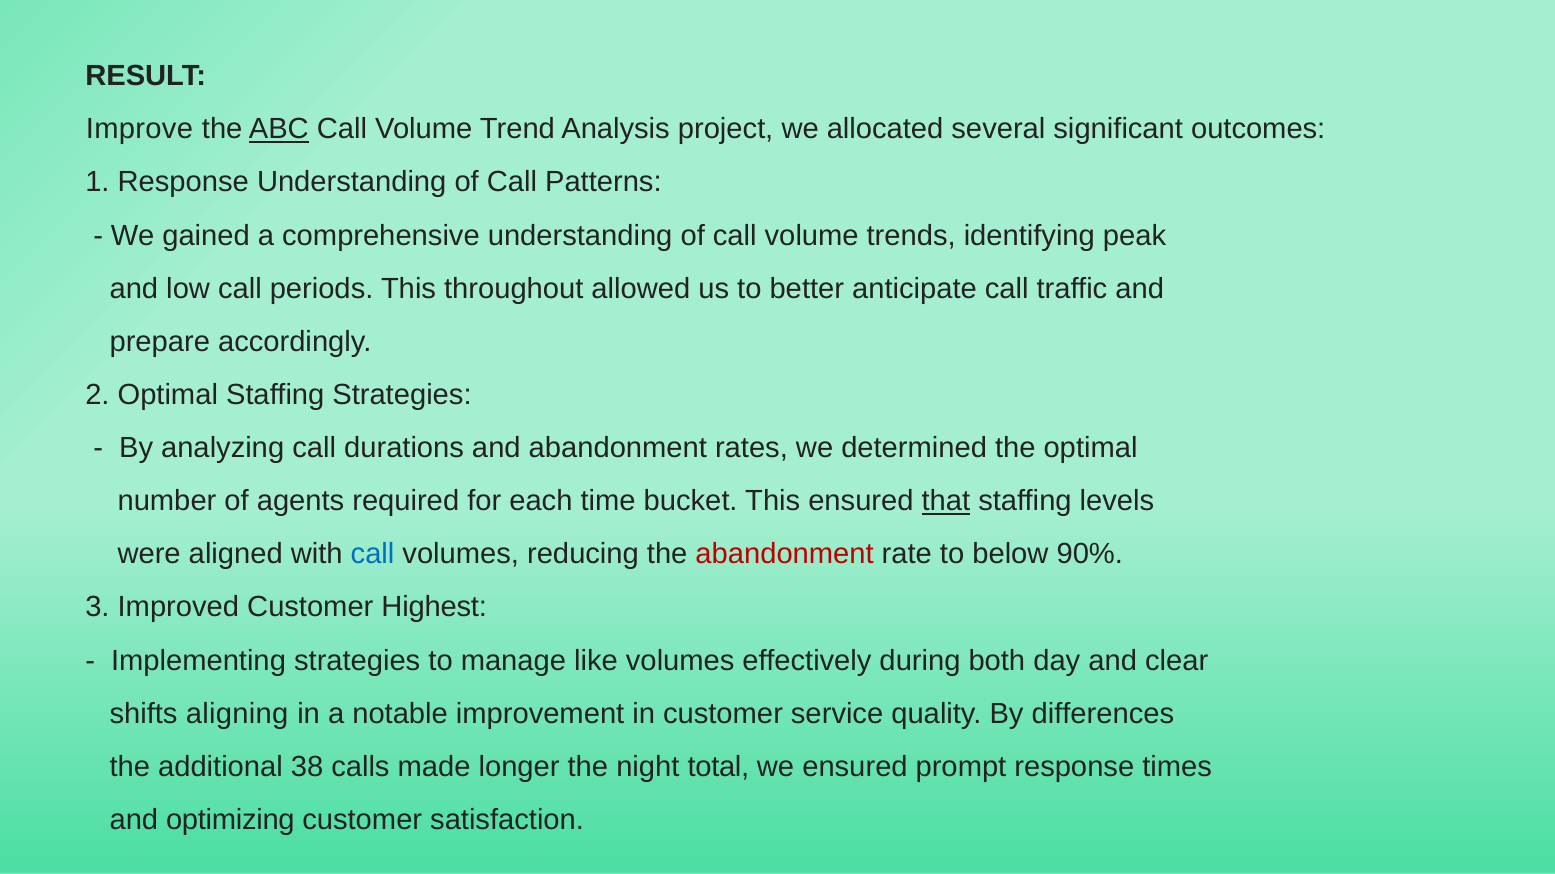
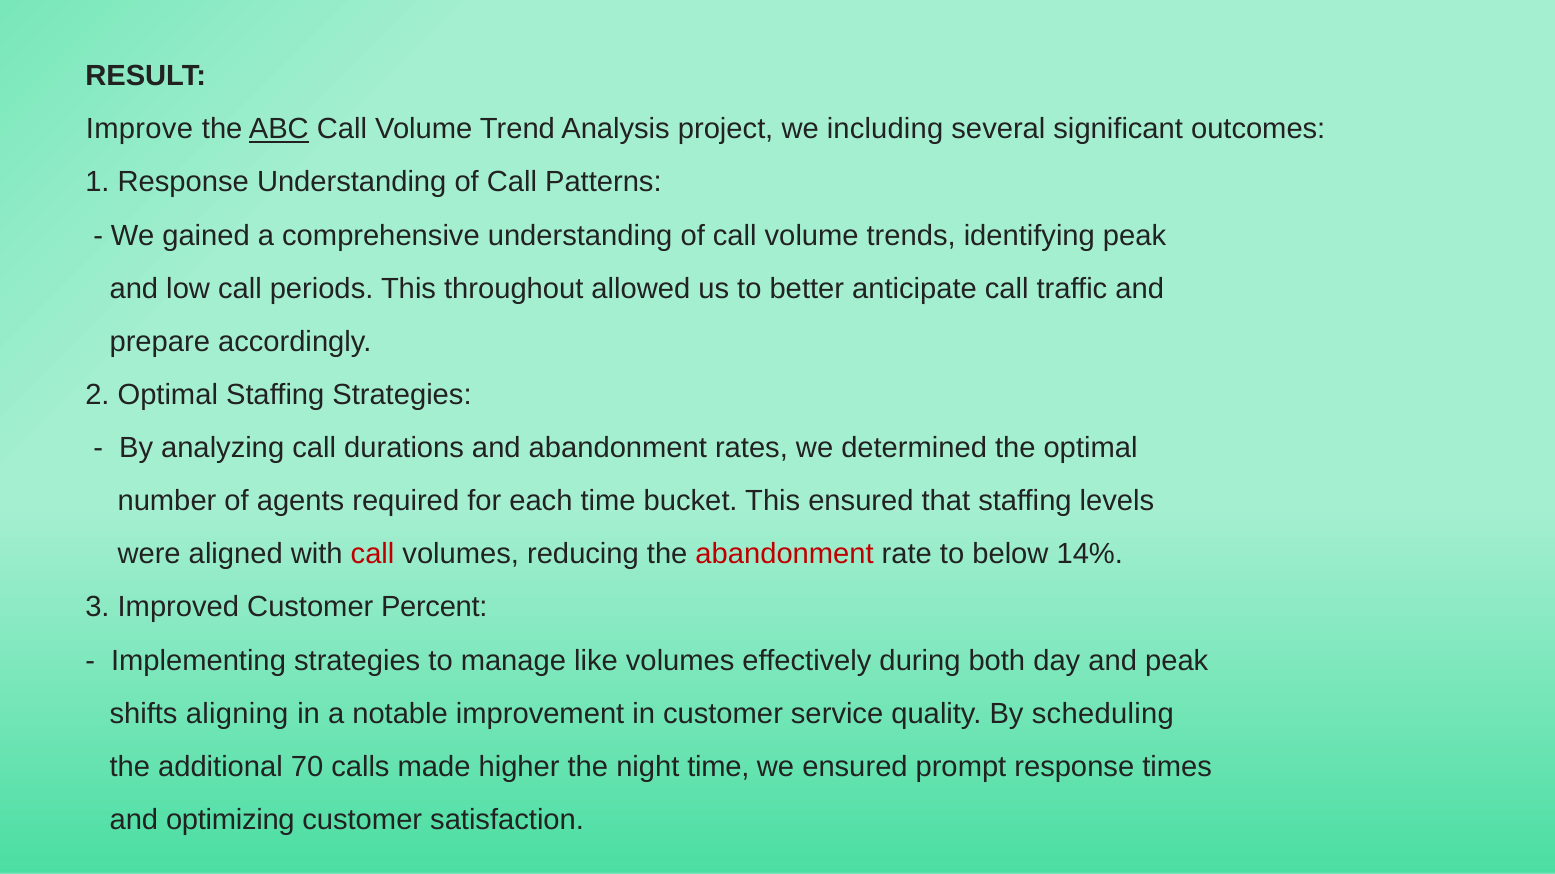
allocated: allocated -> including
that underline: present -> none
call at (373, 555) colour: blue -> red
90%: 90% -> 14%
Highest: Highest -> Percent
and clear: clear -> peak
differences: differences -> scheduling
38: 38 -> 70
longer: longer -> higher
night total: total -> time
